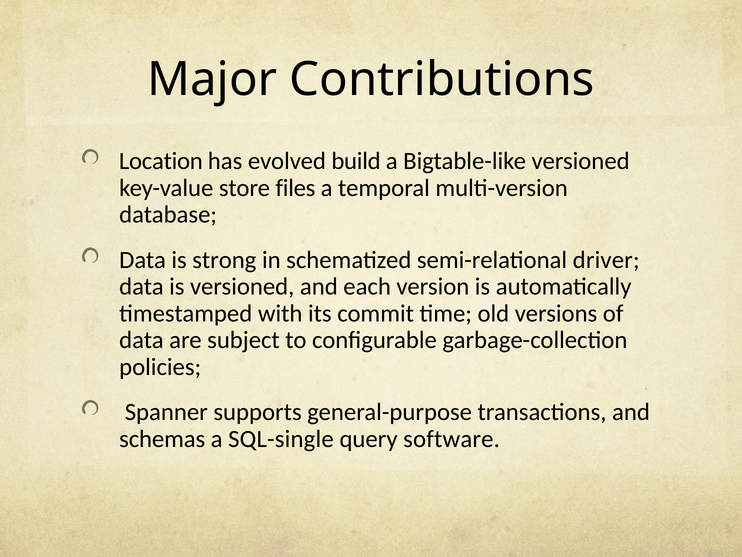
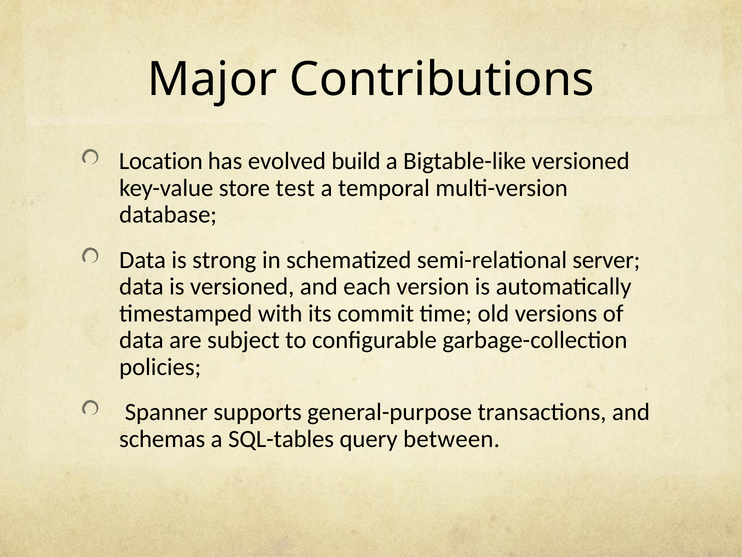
files: files -> test
driver: driver -> server
SQL-single: SQL-single -> SQL-tables
software: software -> between
